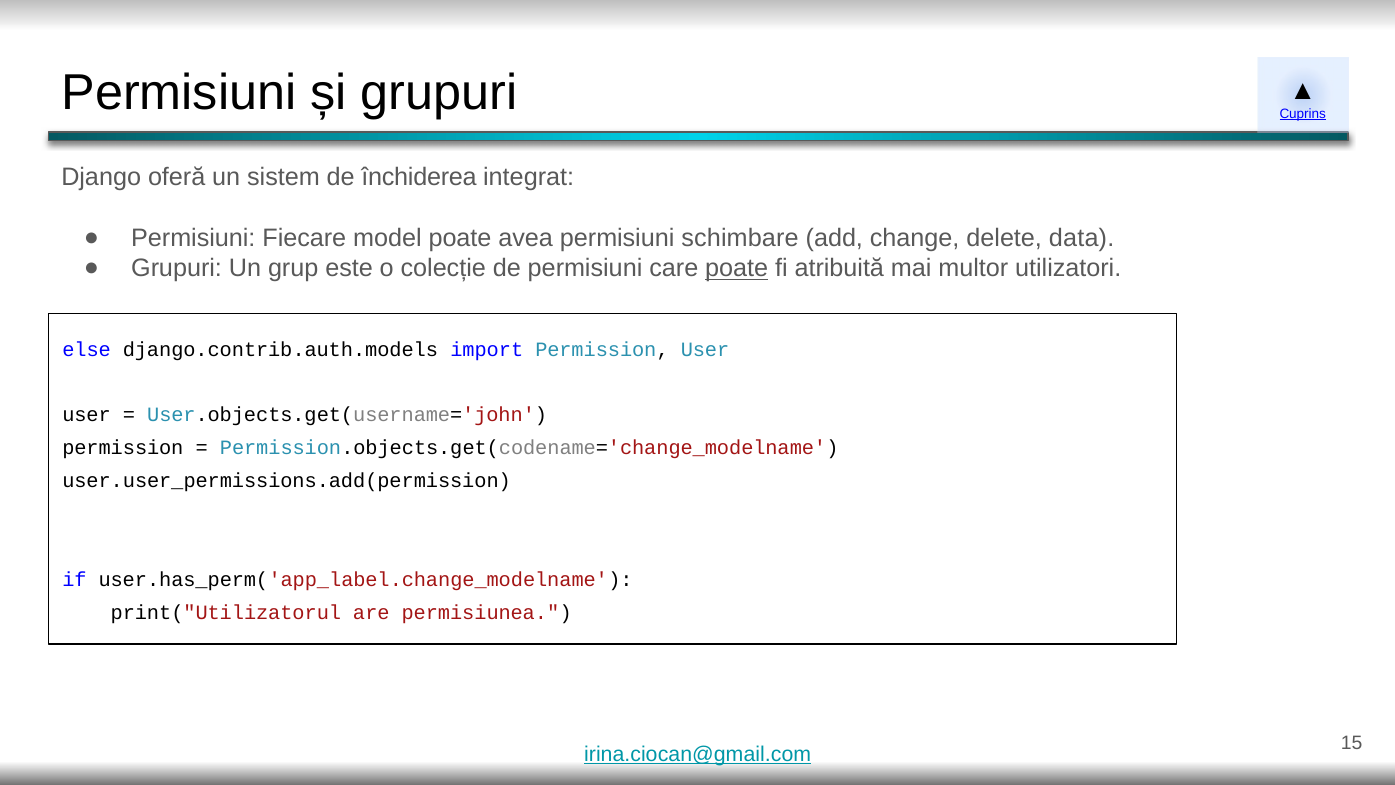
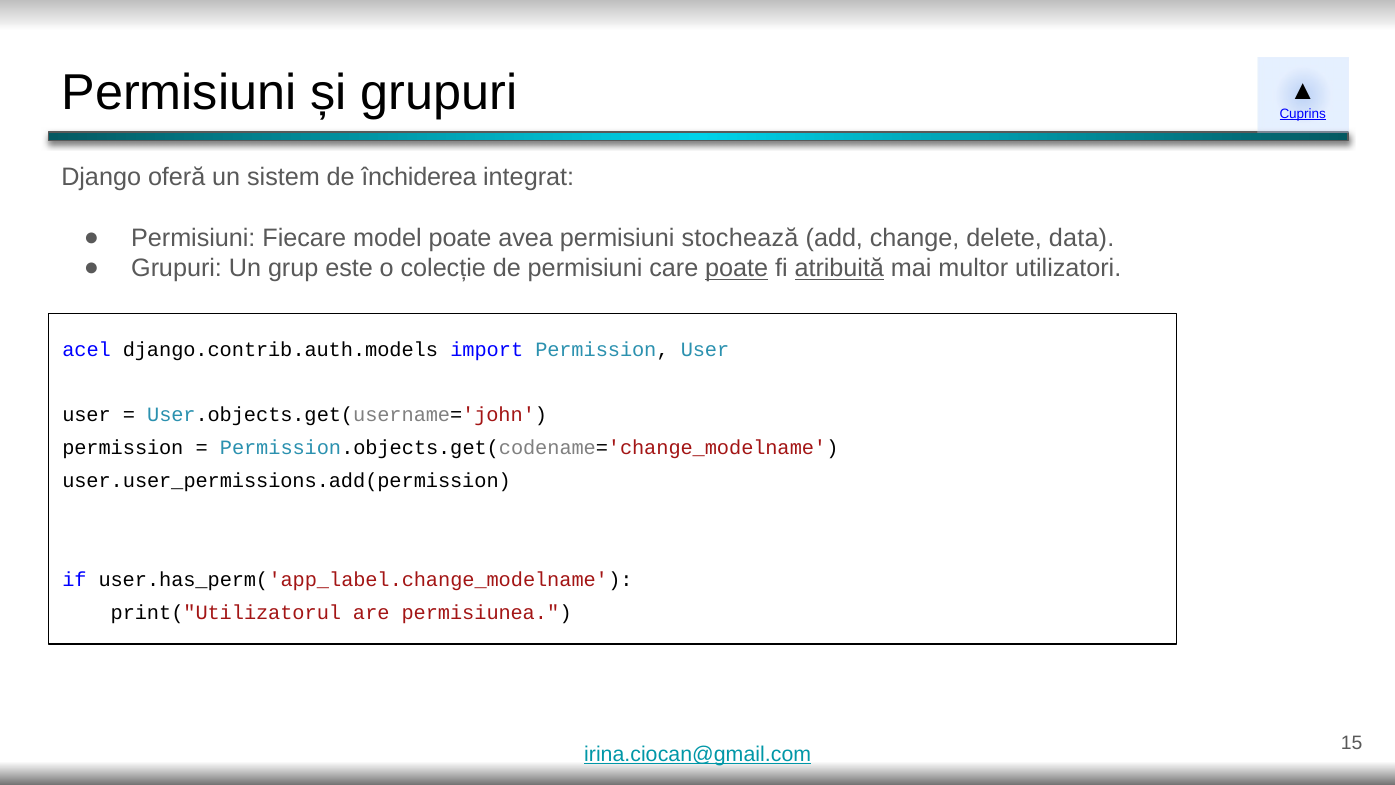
schimbare: schimbare -> stochează
atribuită underline: none -> present
else: else -> acel
